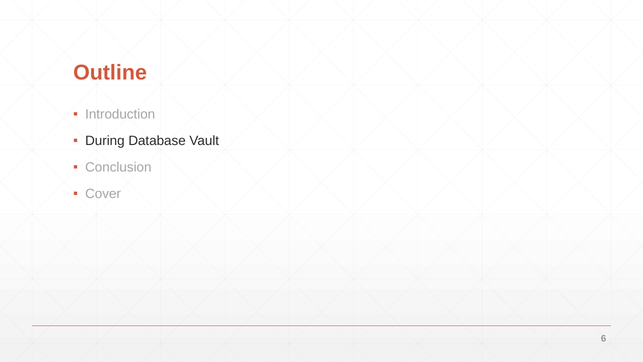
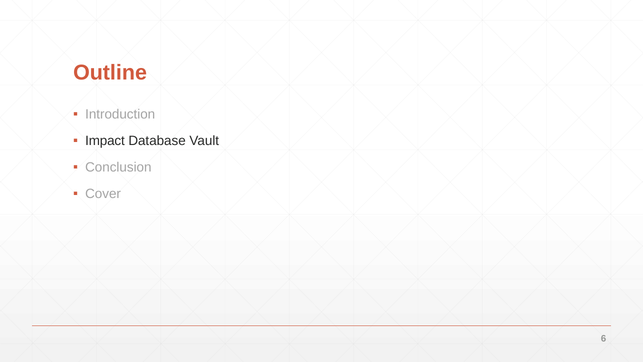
During: During -> Impact
